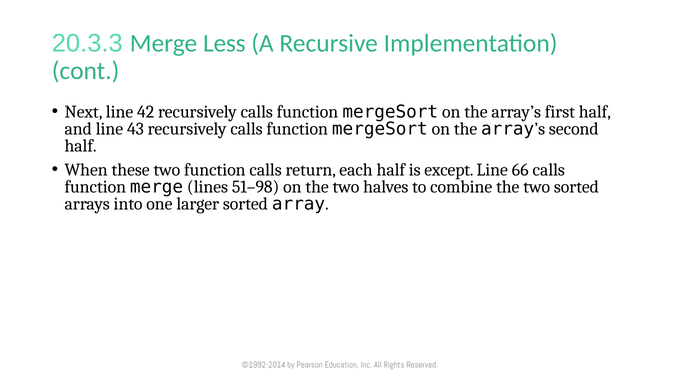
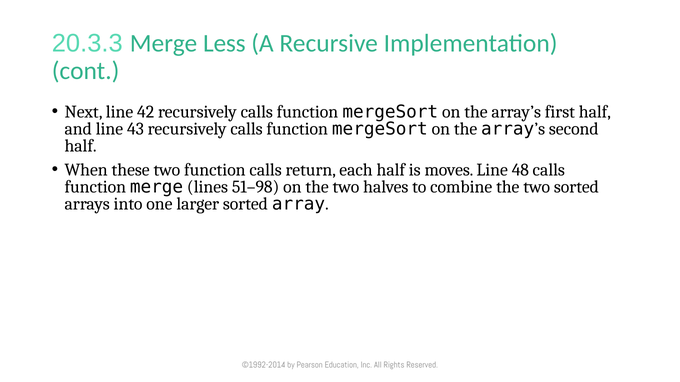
except: except -> moves
66: 66 -> 48
